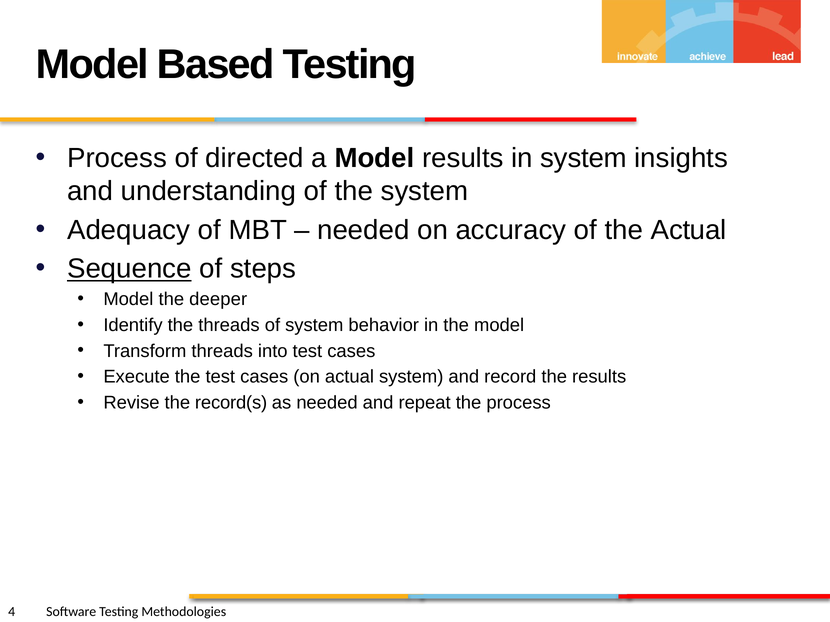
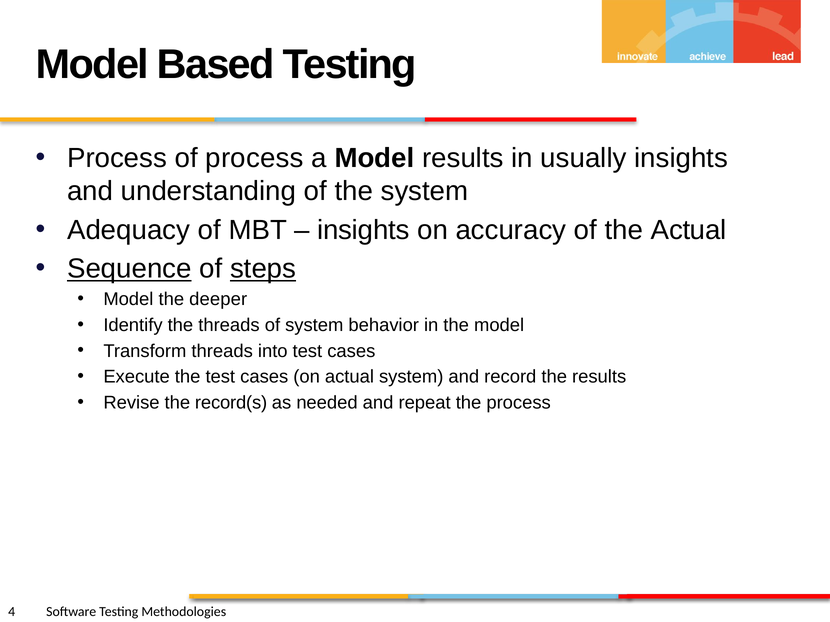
of directed: directed -> process
in system: system -> usually
needed at (363, 230): needed -> insights
steps underline: none -> present
